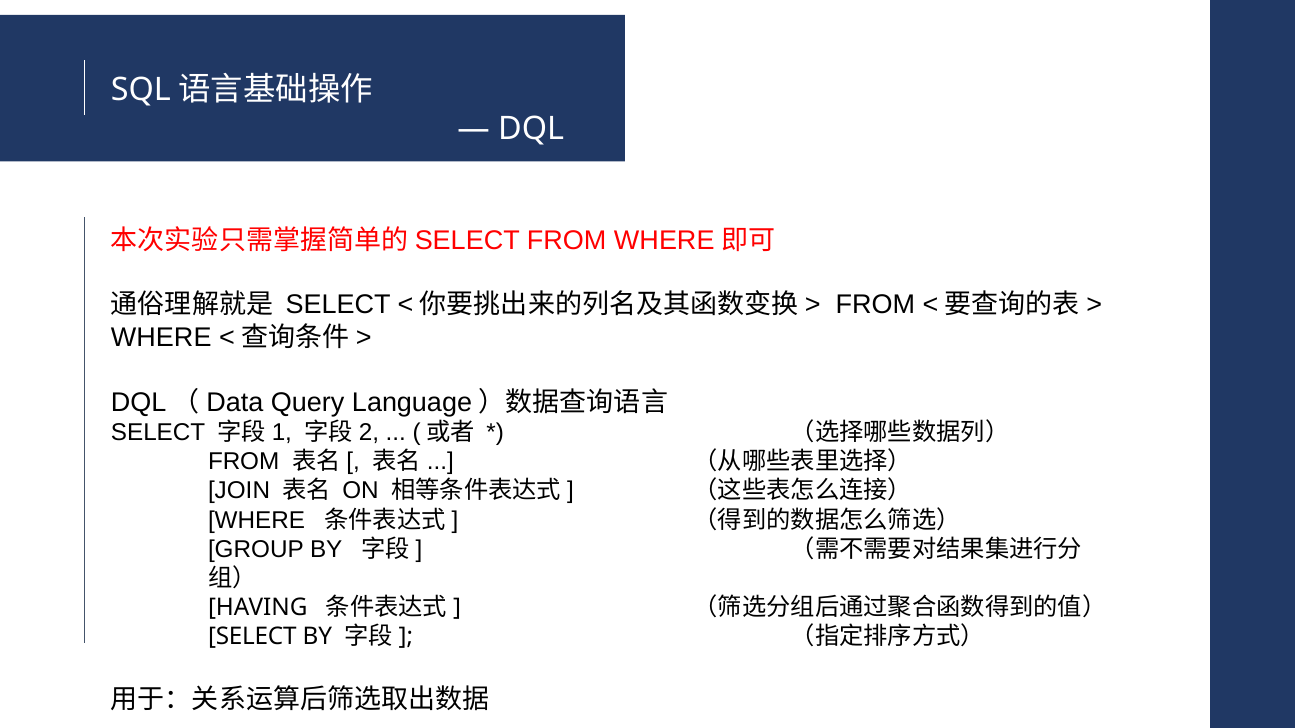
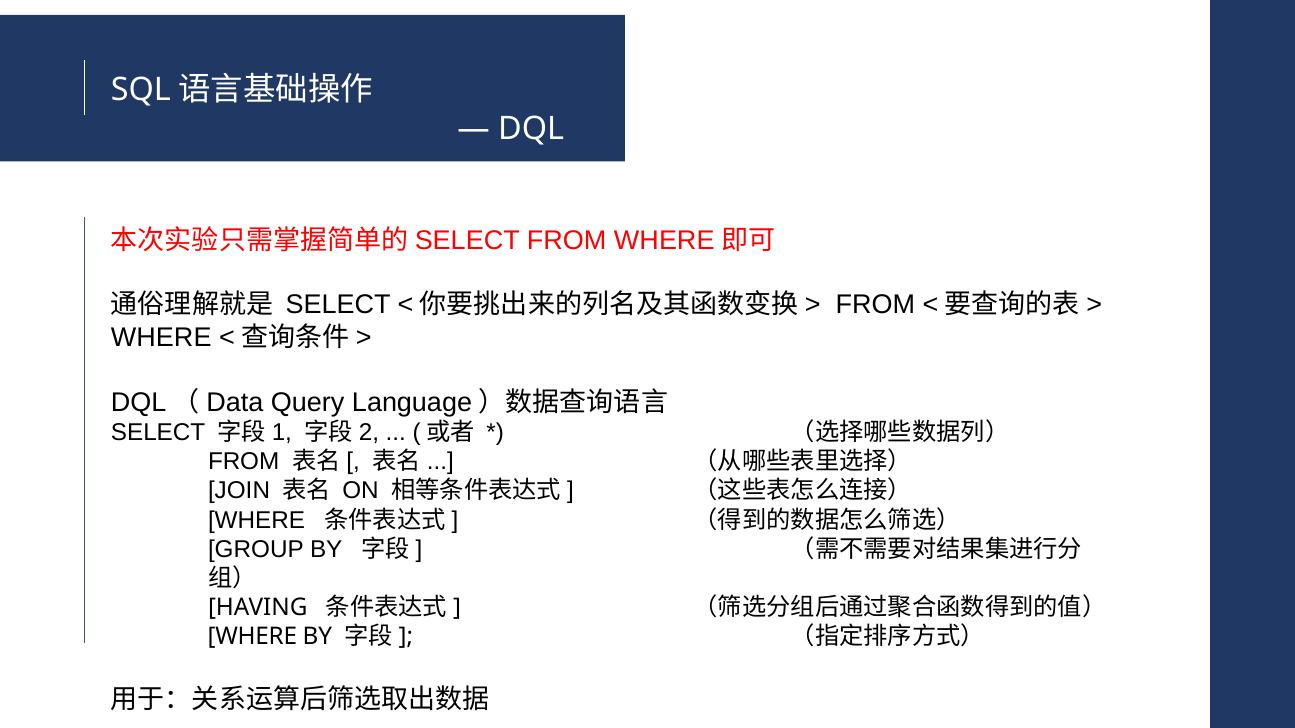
SELECT at (252, 637): SELECT -> WHERE
